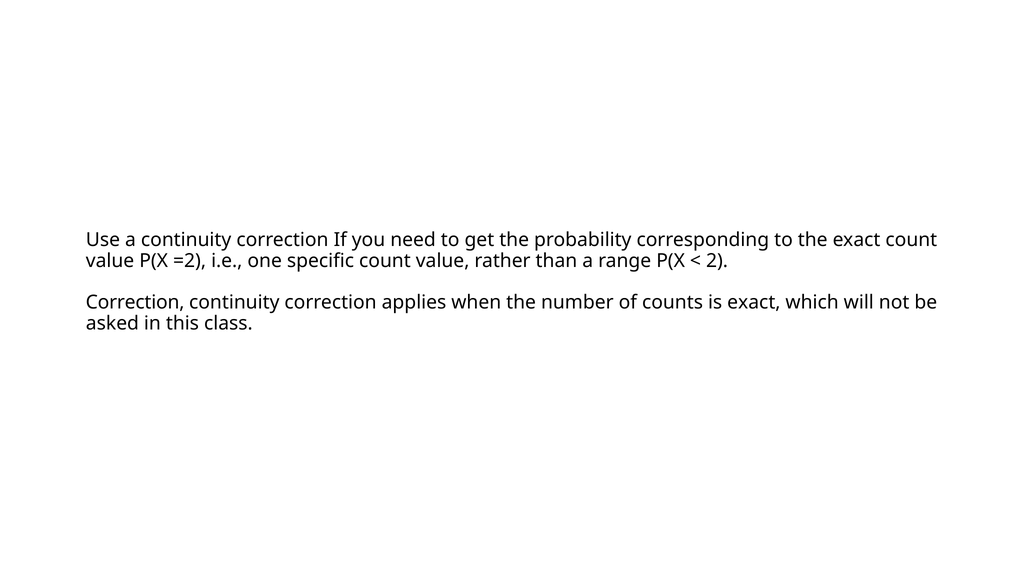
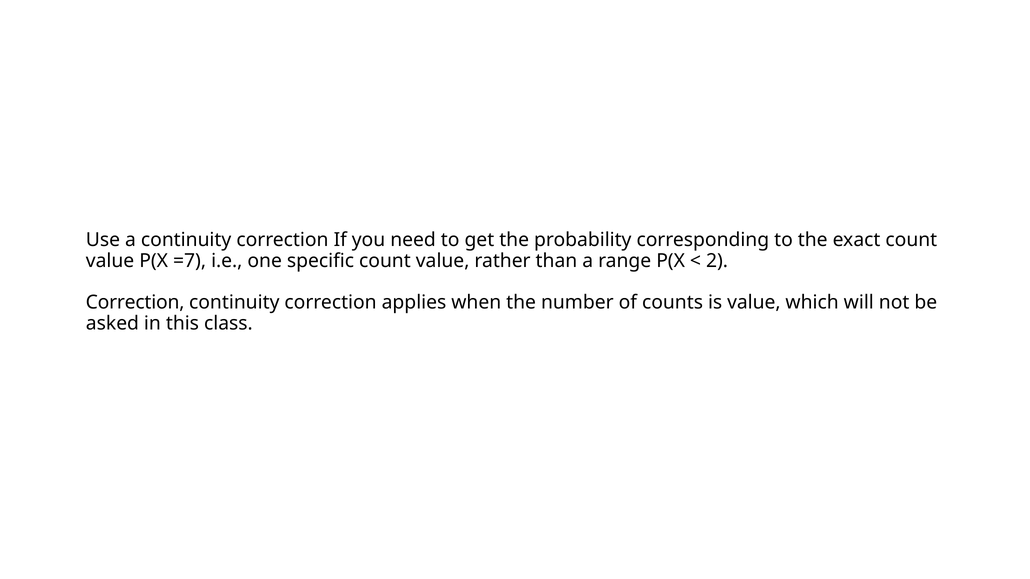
=2: =2 -> =7
is exact: exact -> value
